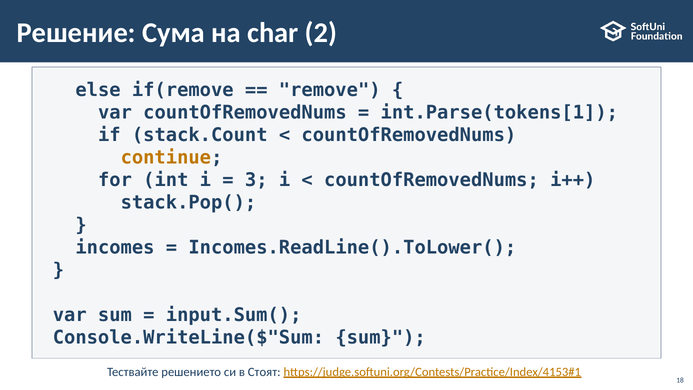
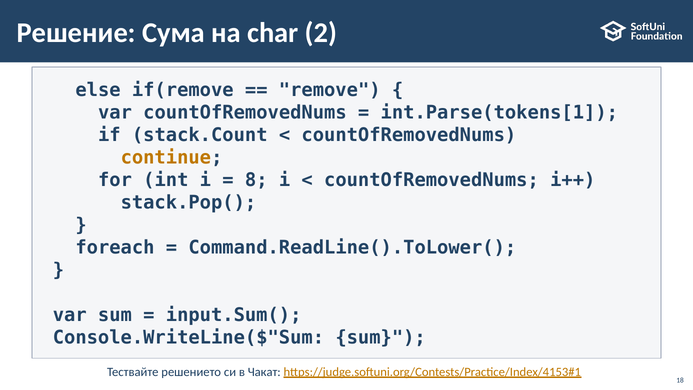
3: 3 -> 8
incomes: incomes -> foreach
Incomes.ReadLine().ToLower(: Incomes.ReadLine().ToLower( -> Command.ReadLine().ToLower(
Стоят: Стоят -> Чакат
